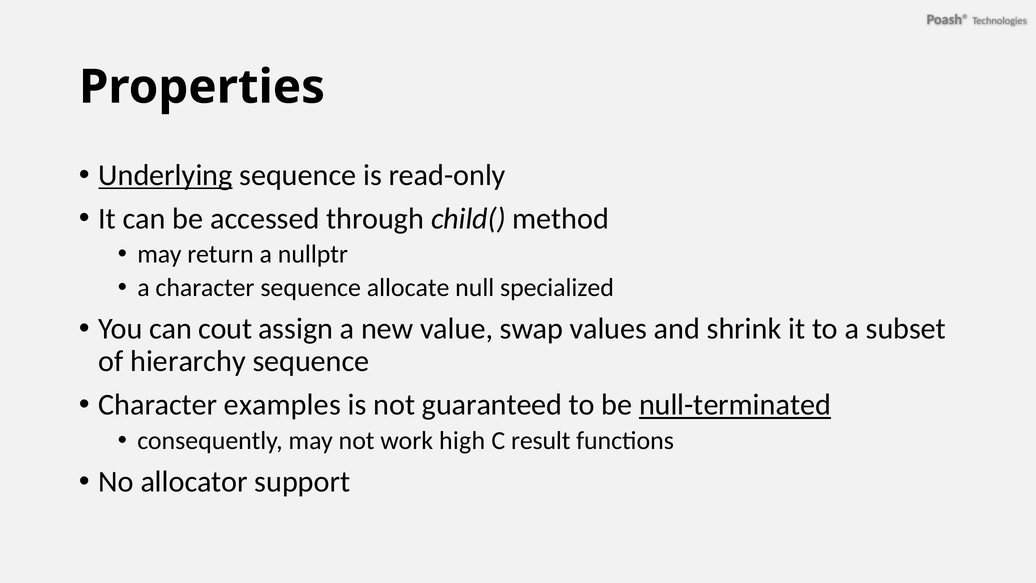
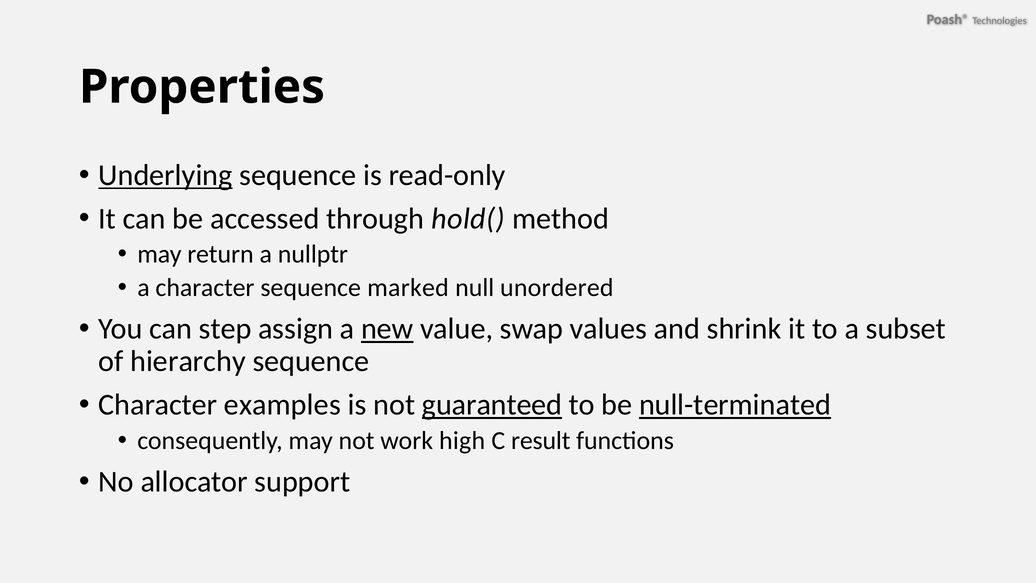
child(: child( -> hold(
allocate: allocate -> marked
specialized: specialized -> unordered
cout: cout -> step
new underline: none -> present
guaranteed underline: none -> present
